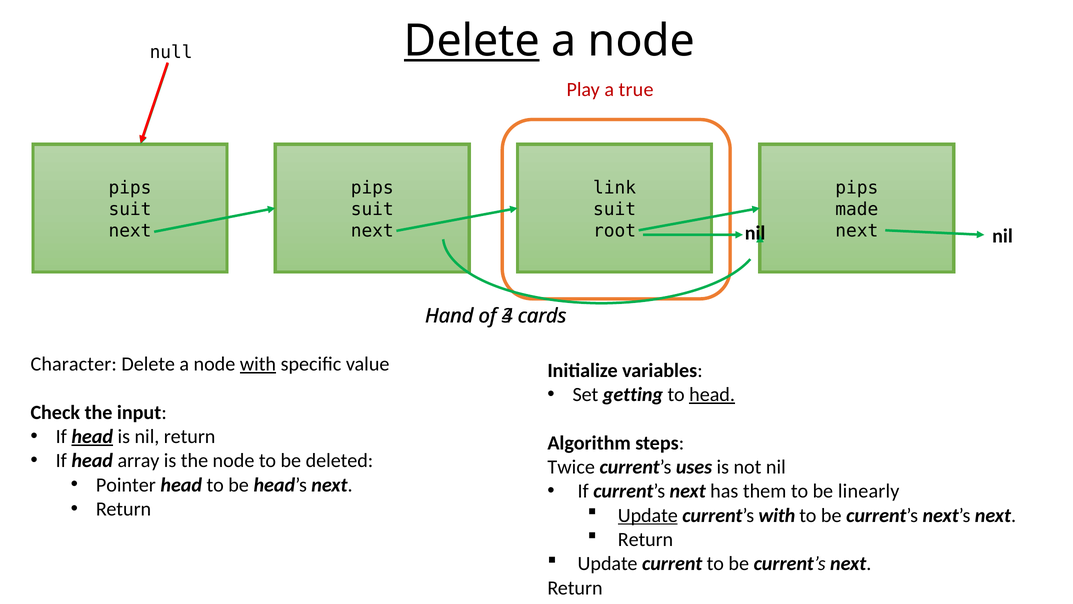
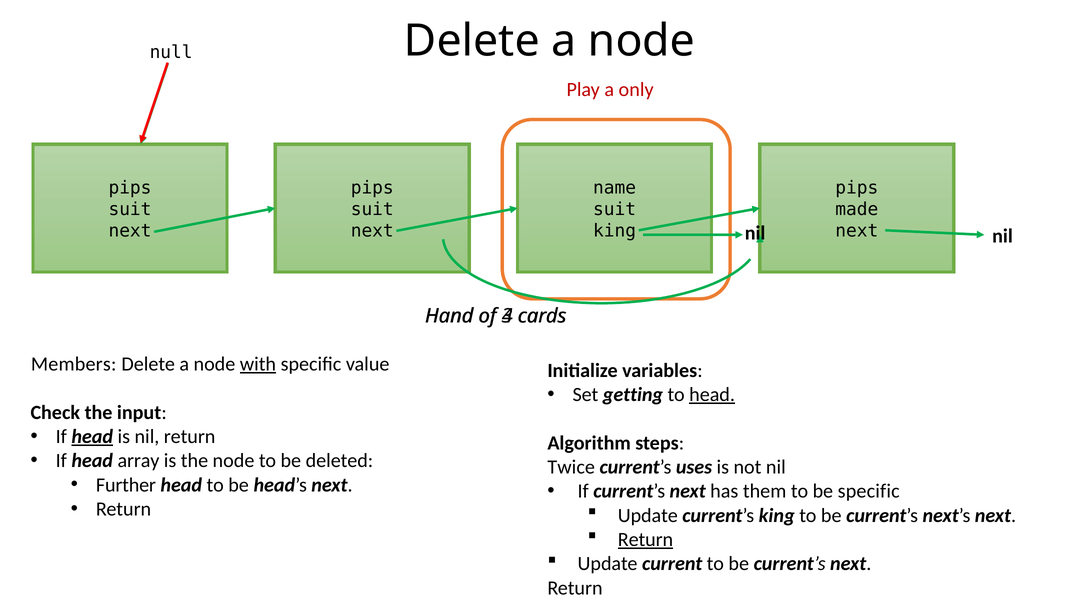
Delete at (472, 41) underline: present -> none
true: true -> only
link: link -> name
root at (615, 231): root -> king
Character: Character -> Members
Pointer: Pointer -> Further
be linearly: linearly -> specific
Update at (648, 515) underline: present -> none
current’s with: with -> king
Return at (645, 539) underline: none -> present
